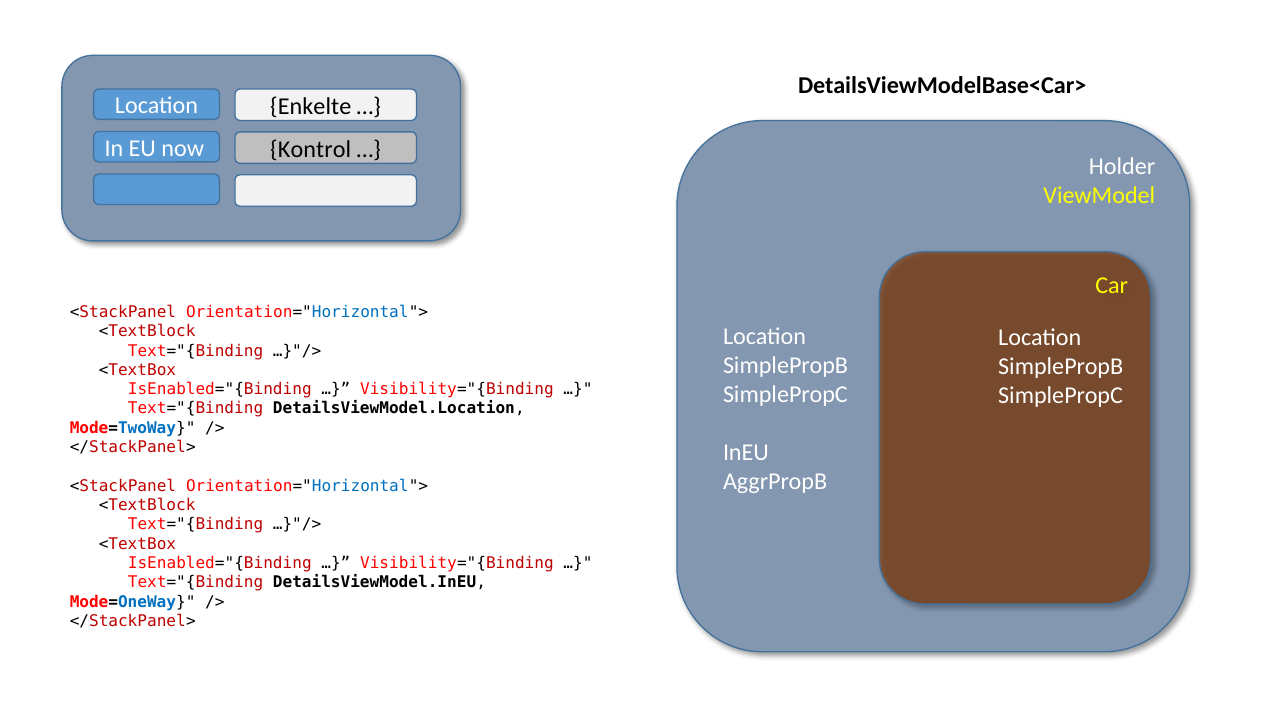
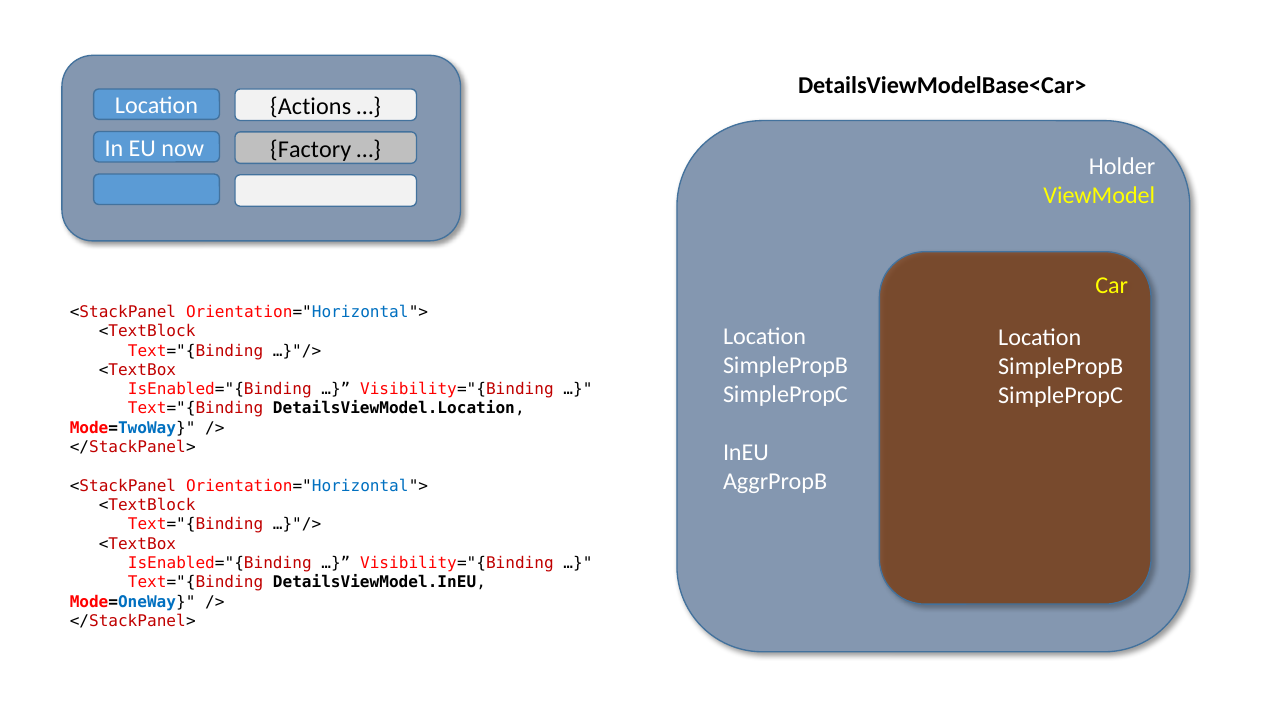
Enkelte: Enkelte -> Actions
Kontrol: Kontrol -> Factory
